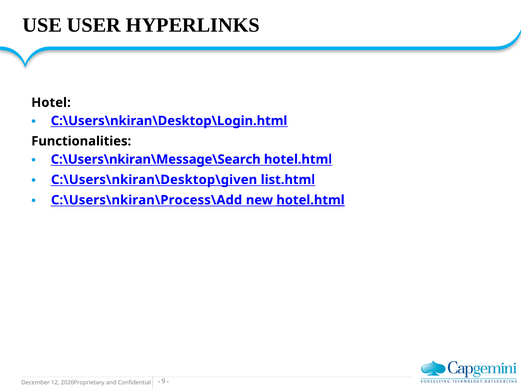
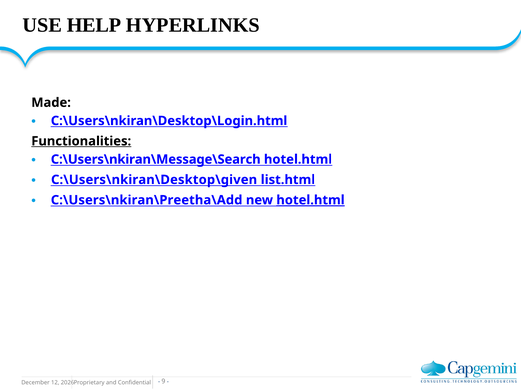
USER: USER -> HELP
Hotel: Hotel -> Made
Functionalities underline: none -> present
C:\Users\nkiran\Process\Add: C:\Users\nkiran\Process\Add -> C:\Users\nkiran\Preetha\Add
